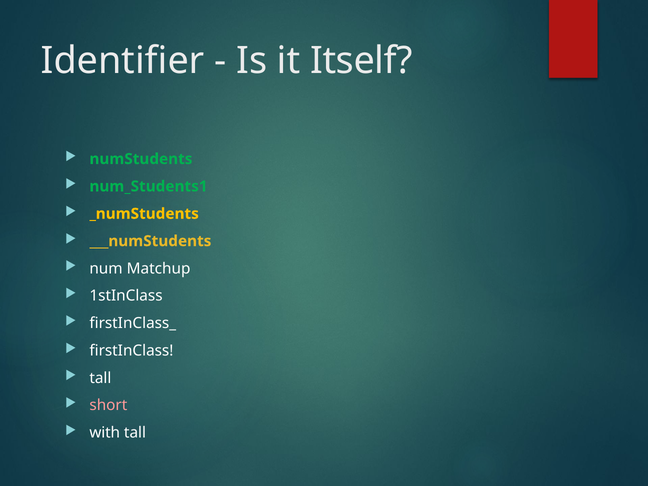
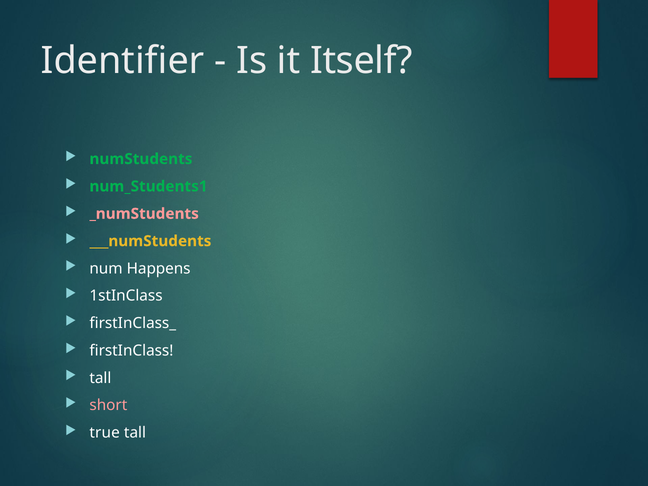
_numStudents colour: yellow -> pink
Matchup: Matchup -> Happens
with: with -> true
